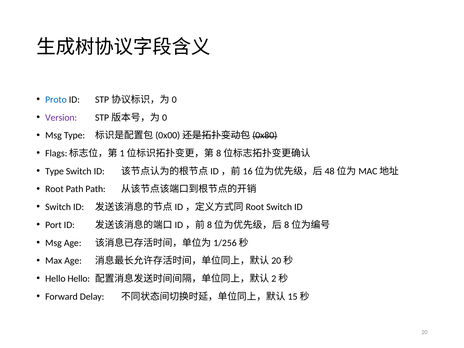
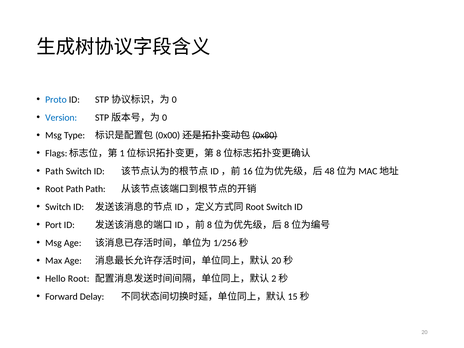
Version colour: purple -> blue
Type at (55, 171): Type -> Path
Hello Hello: Hello -> Root
